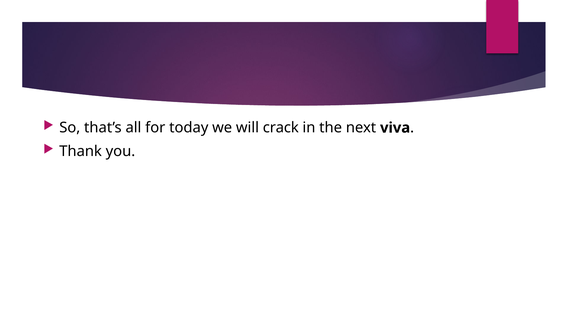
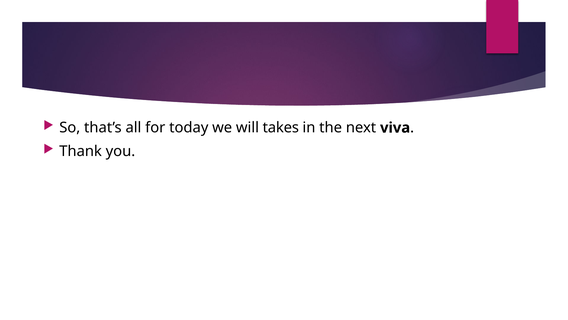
crack: crack -> takes
